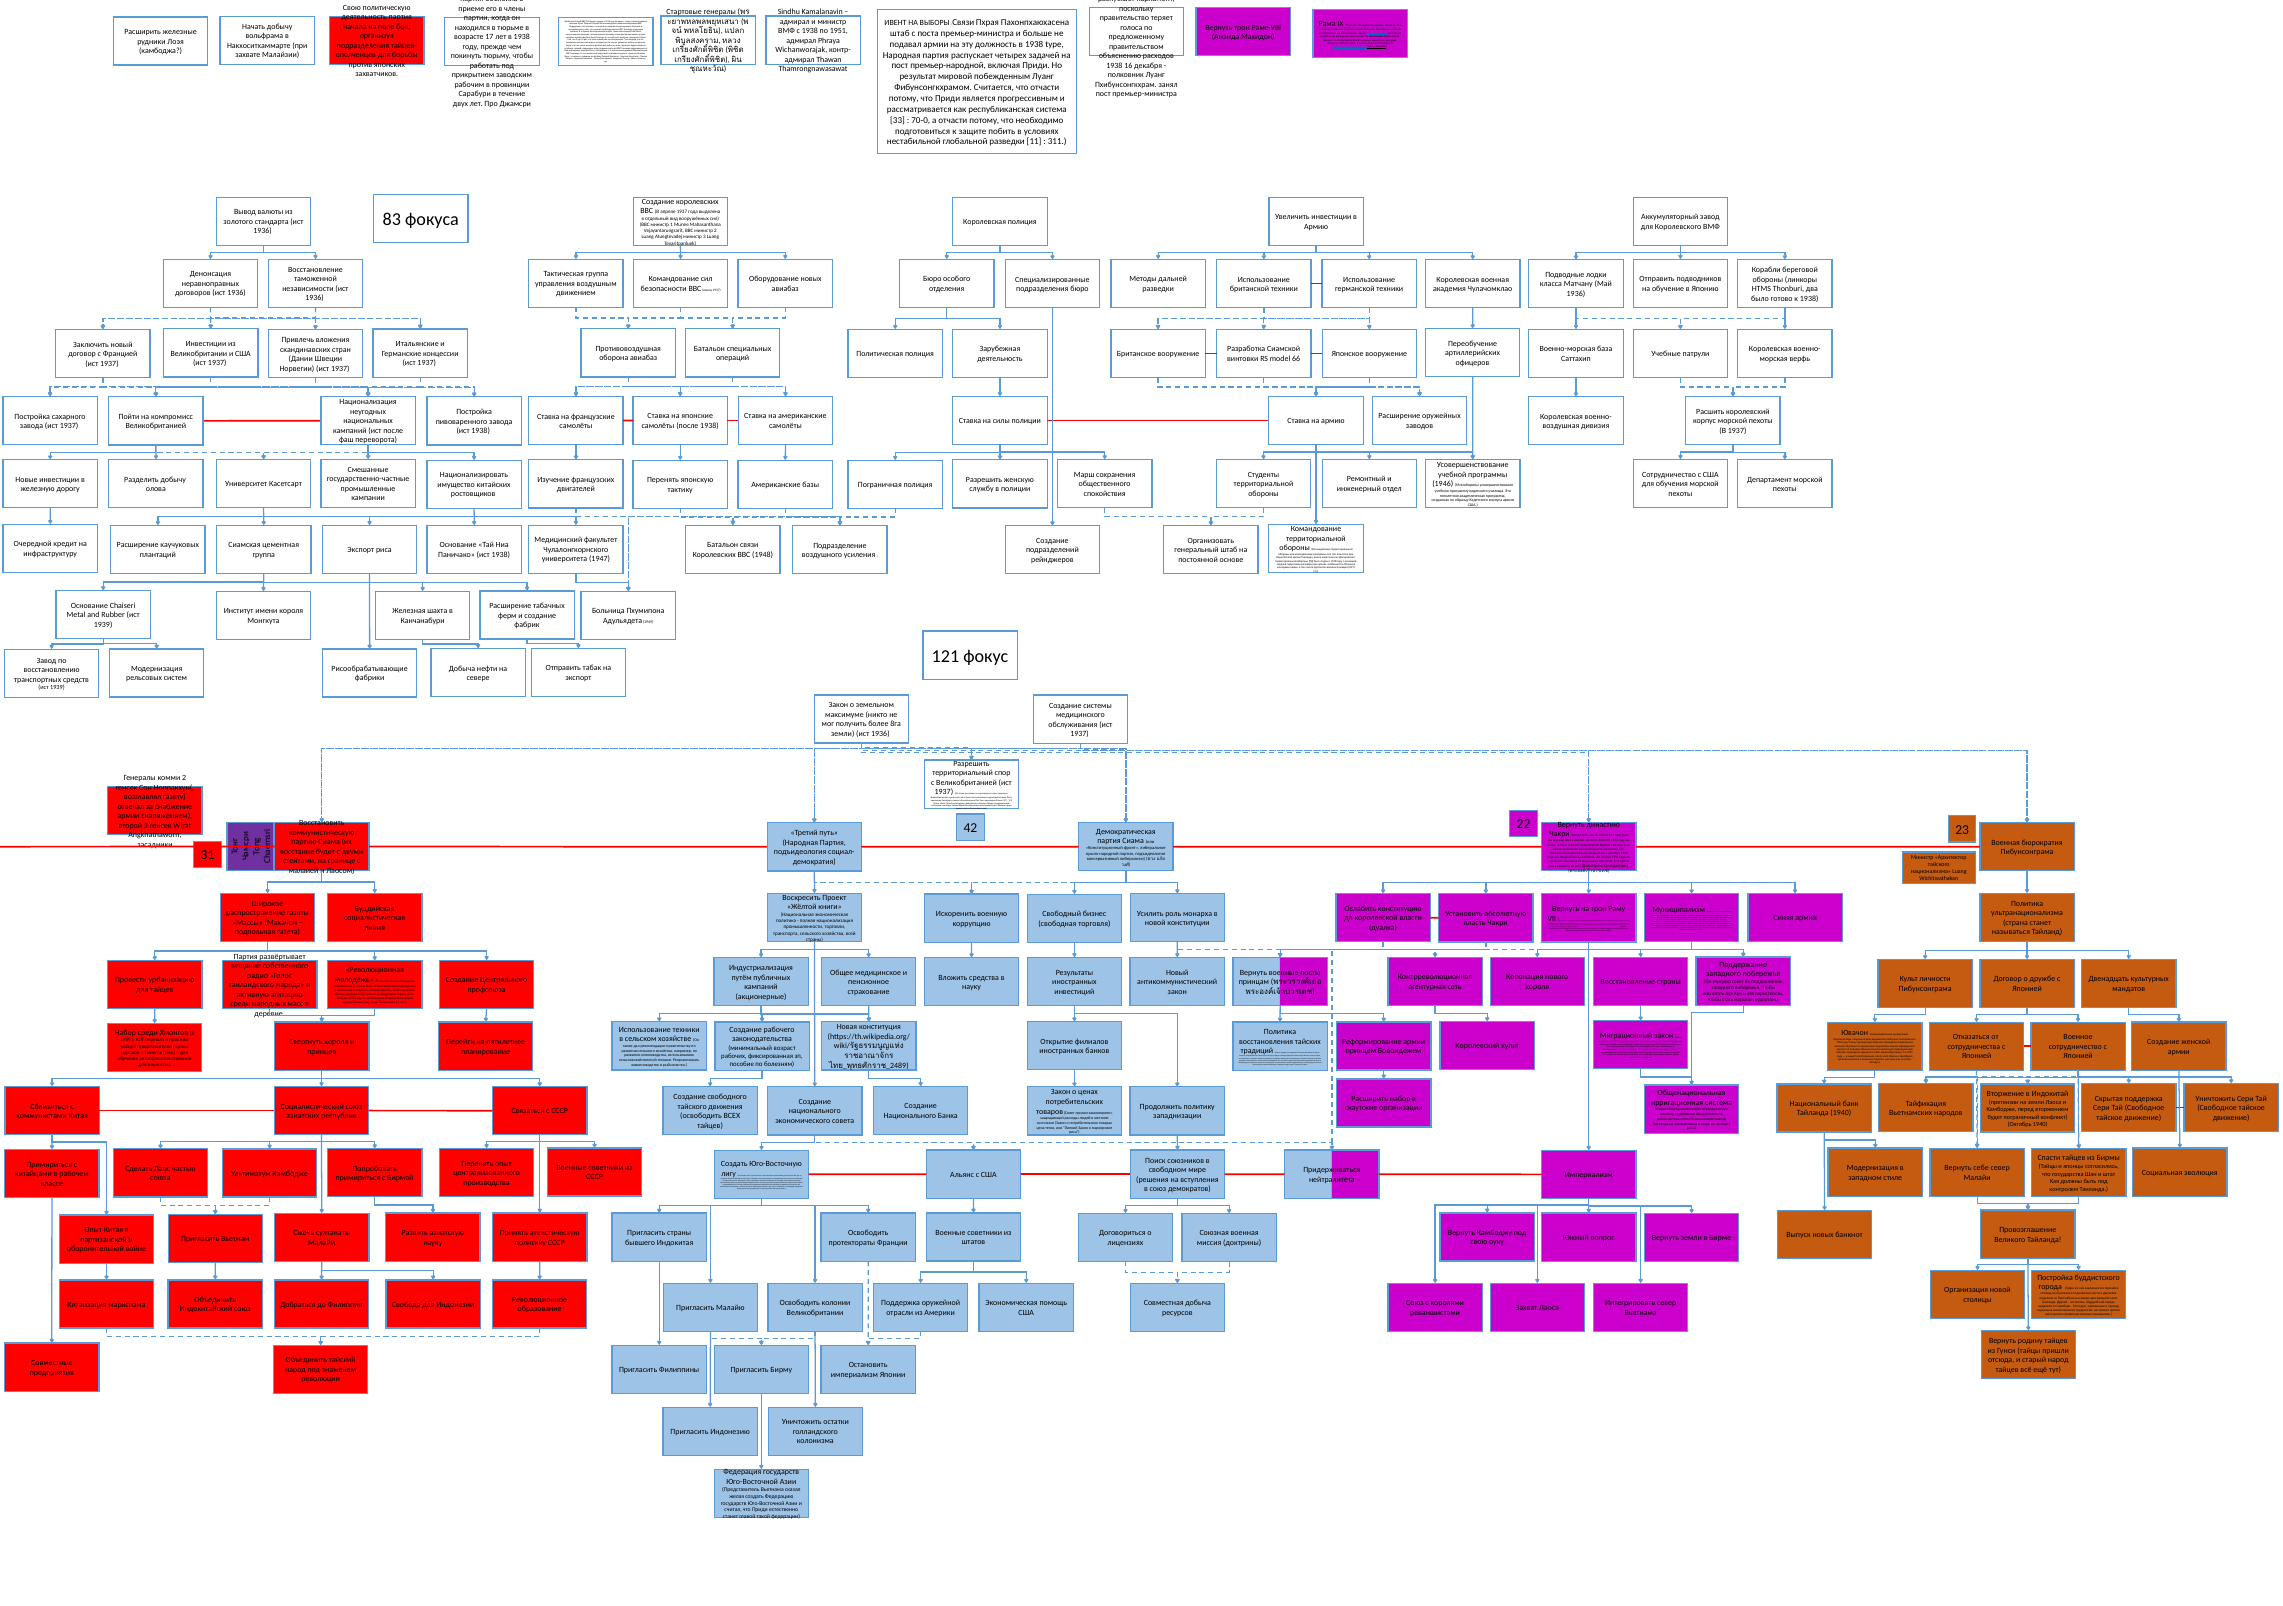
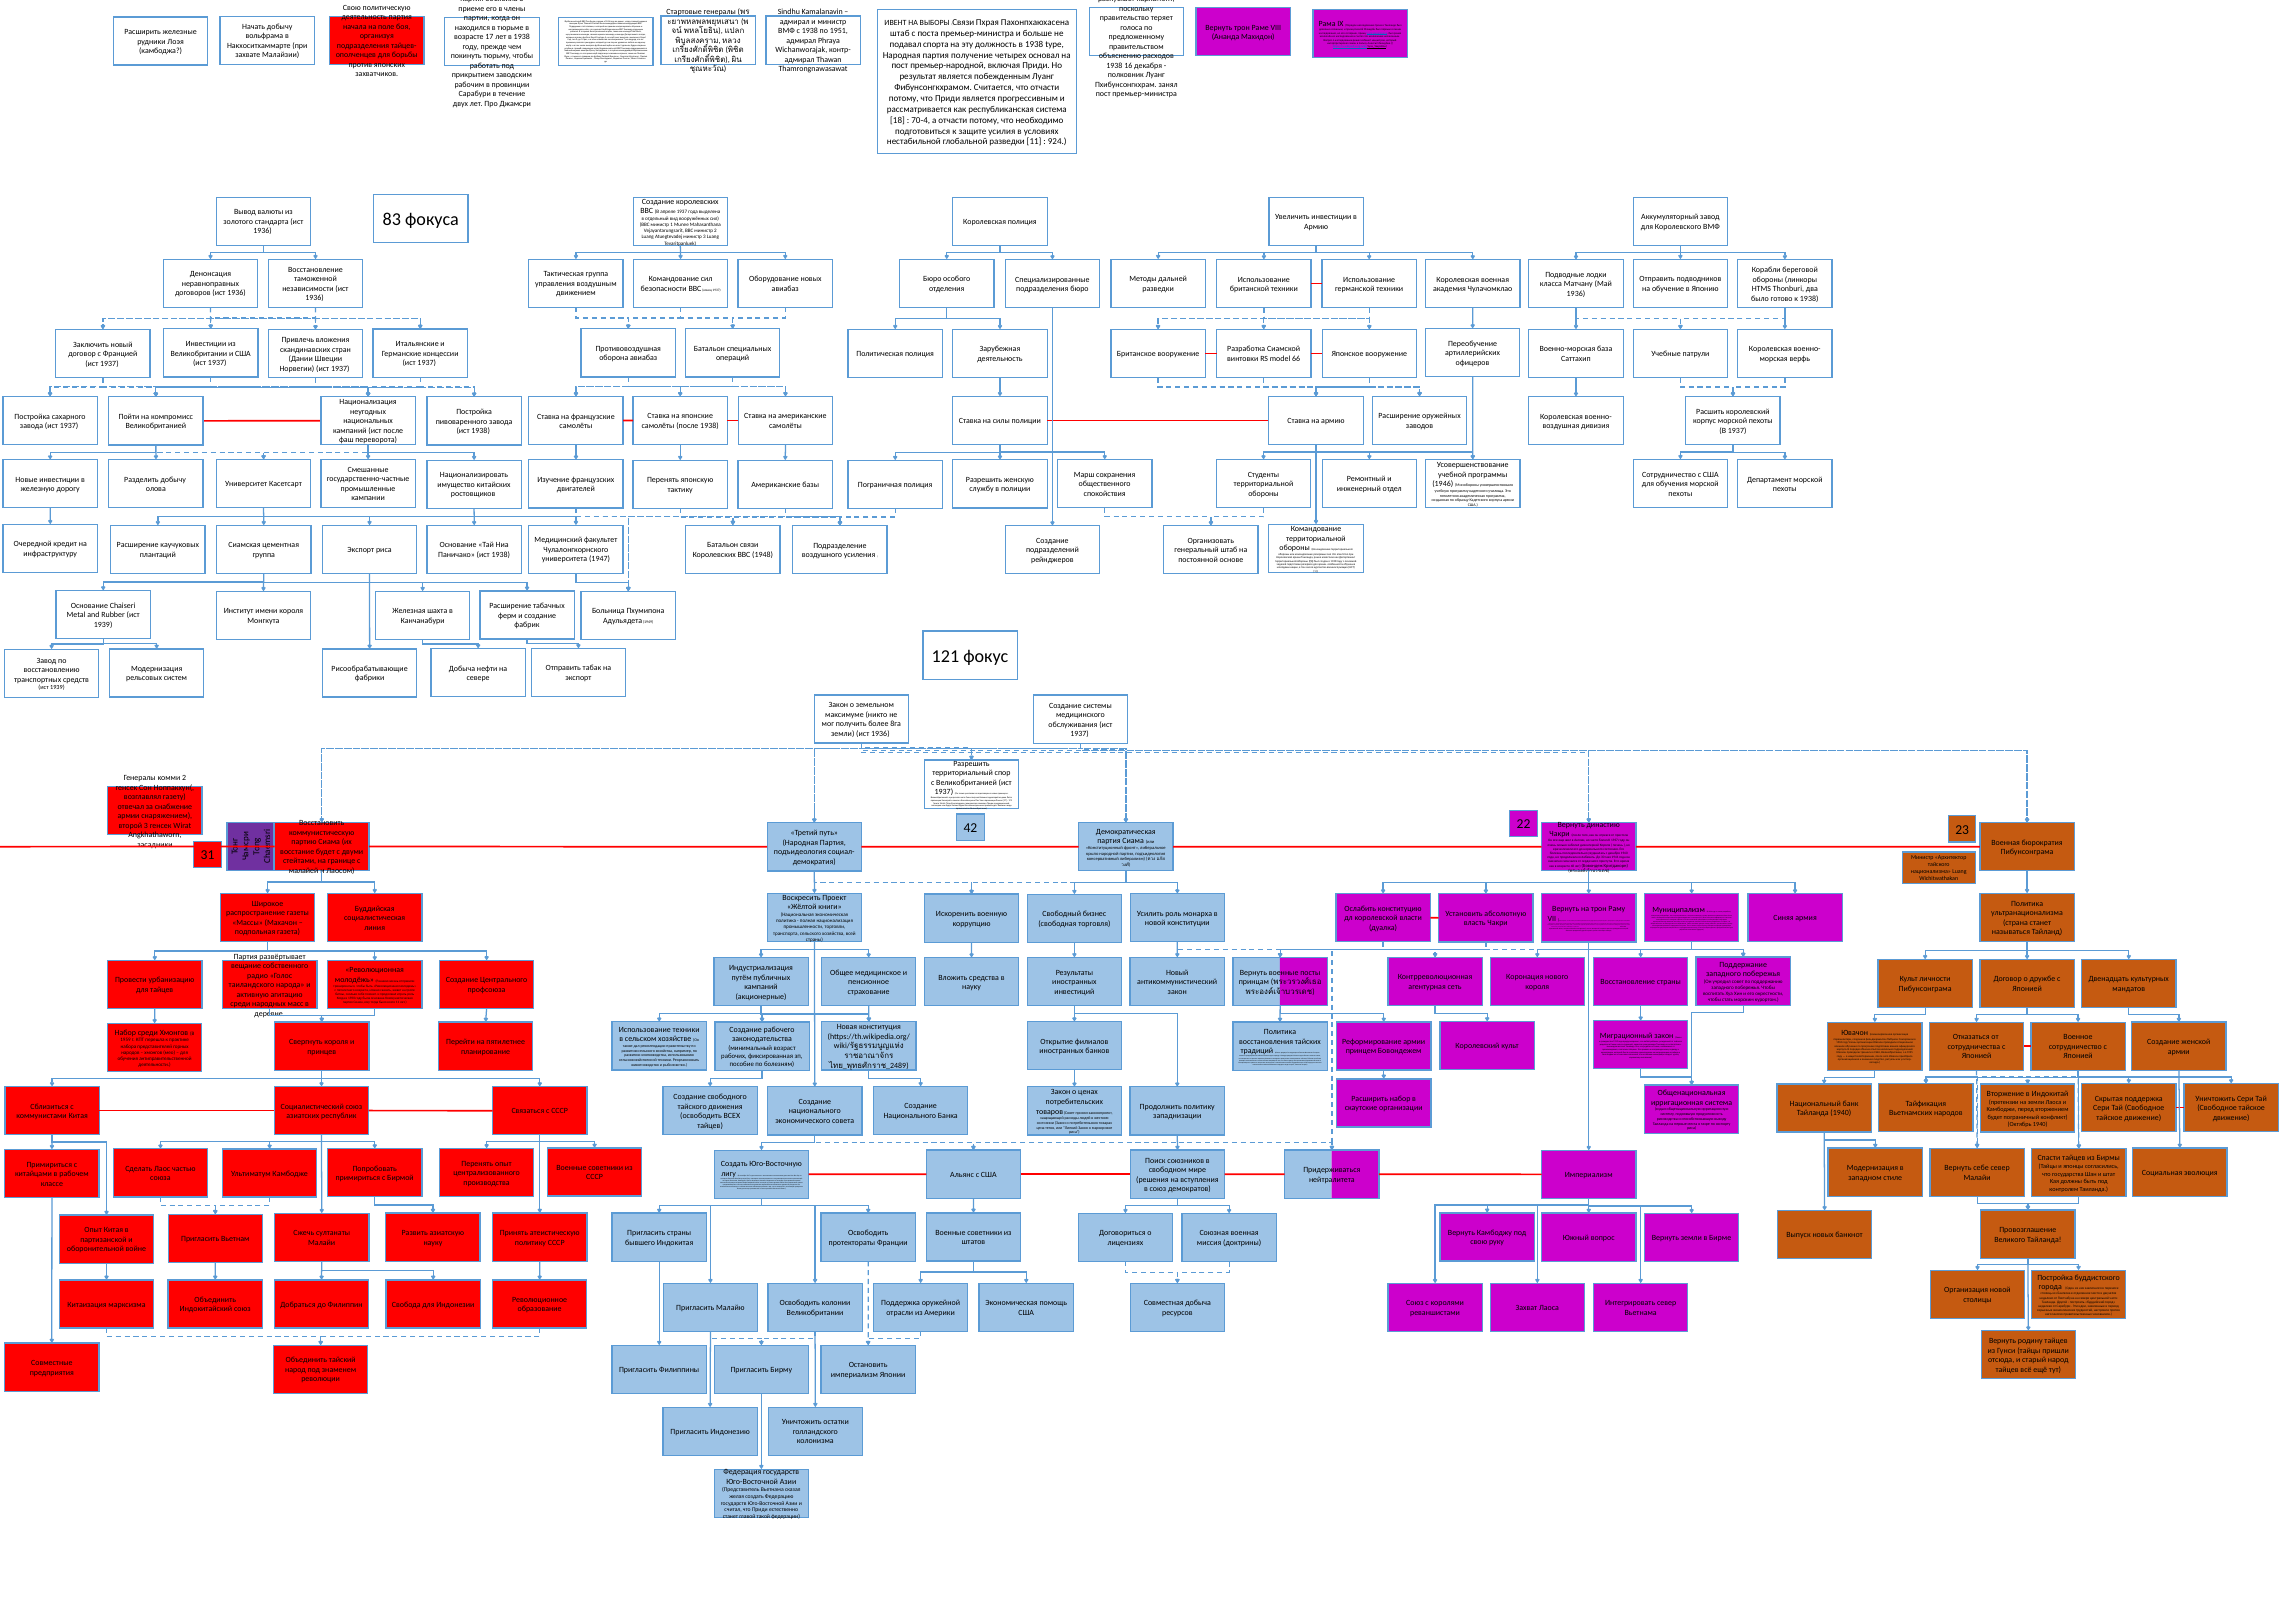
подавал армии: армии -> спорта
партия распускает: распускает -> получение
четырех задачей: задачей -> основал
результат мировой: мировой -> является
33: 33 -> 18
70-0: 70-0 -> 70-4
защите побить: побить -> усилия
311: 311 -> 924
